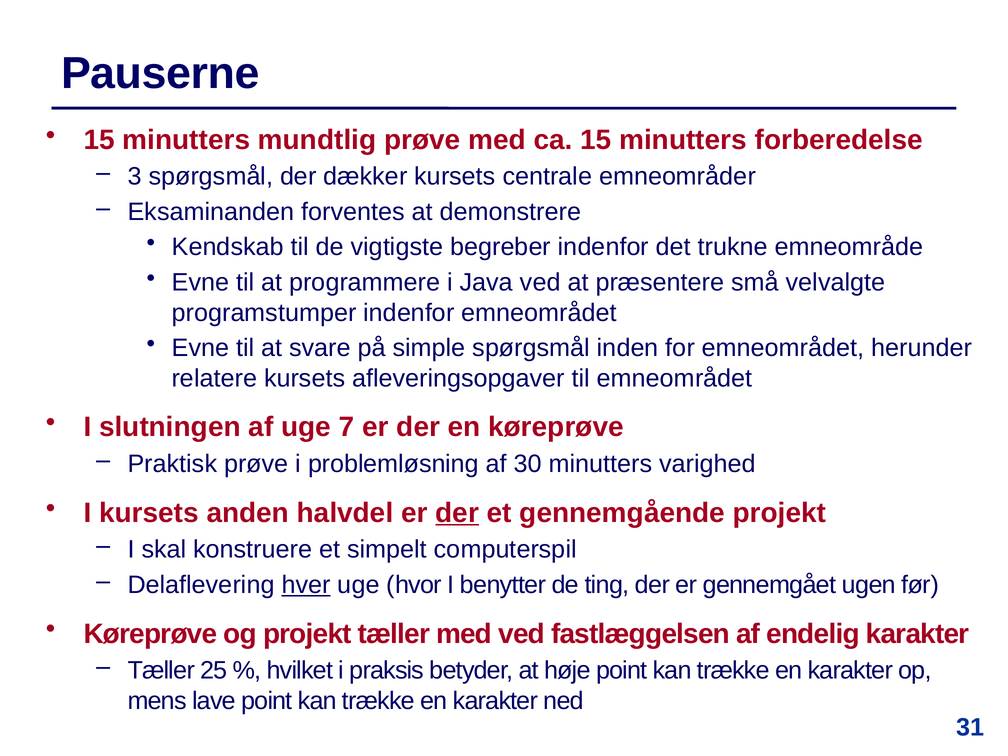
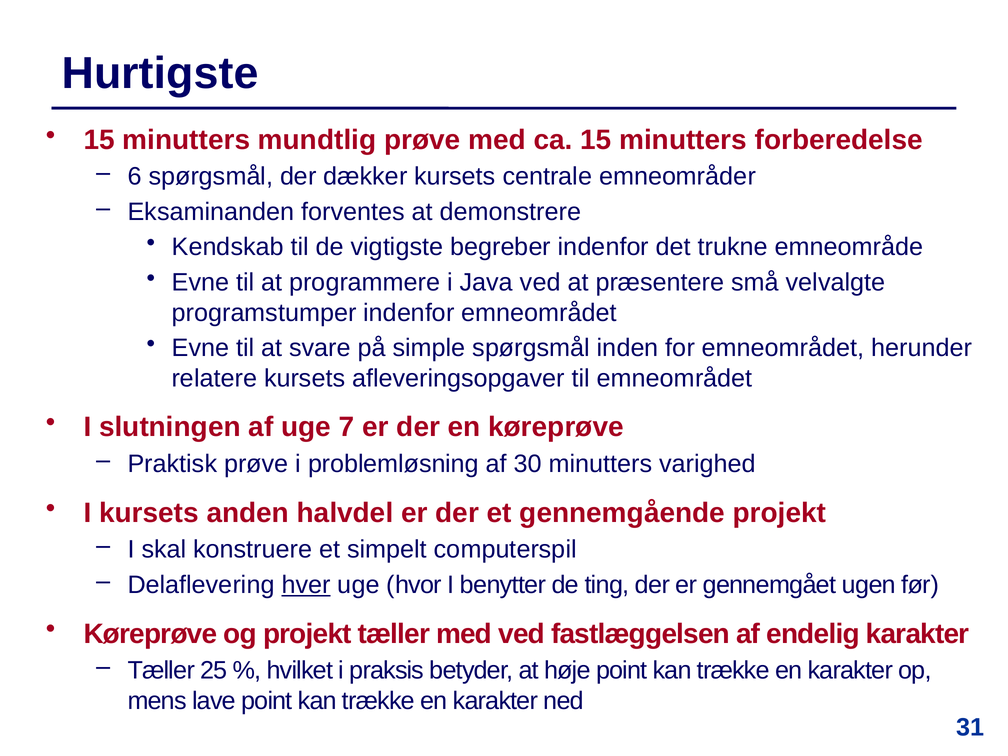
Pauserne: Pauserne -> Hurtigste
3: 3 -> 6
der at (457, 513) underline: present -> none
